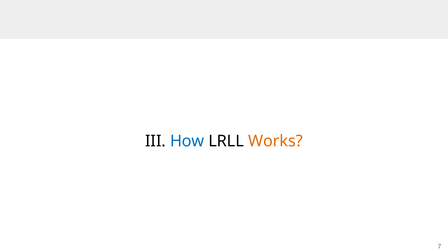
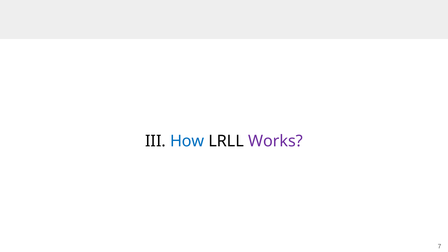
Works colour: orange -> purple
